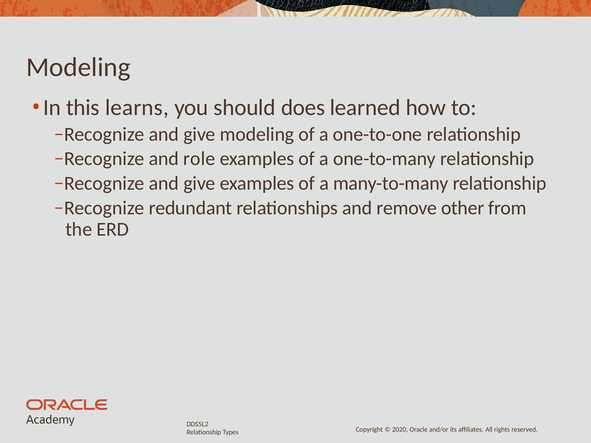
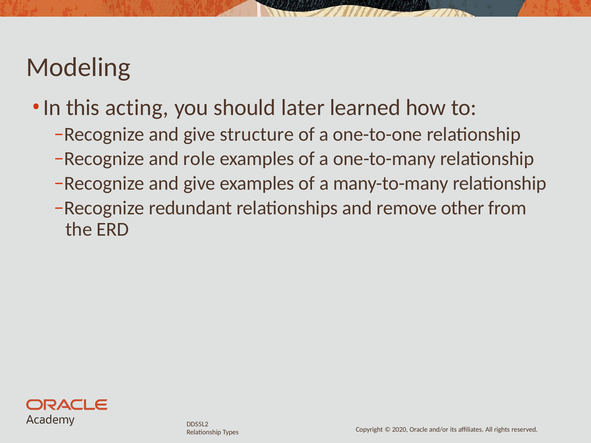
learns: learns -> acting
does: does -> later
give modeling: modeling -> structure
